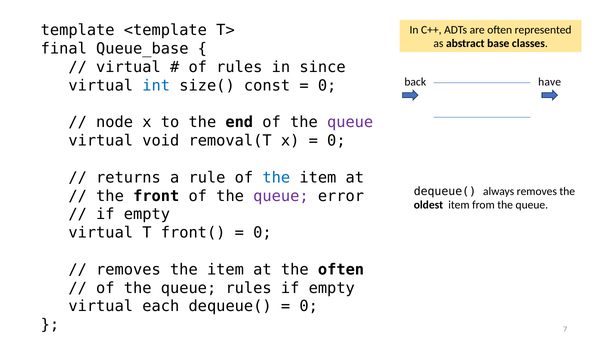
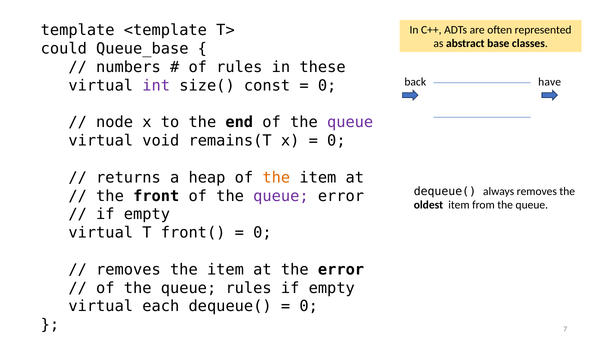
final: final -> could
virtual at (128, 67): virtual -> numbers
since: since -> these
int colour: blue -> purple
removal(T: removal(T -> remains(T
rule: rule -> heap
the at (276, 178) colour: blue -> orange
the often: often -> error
